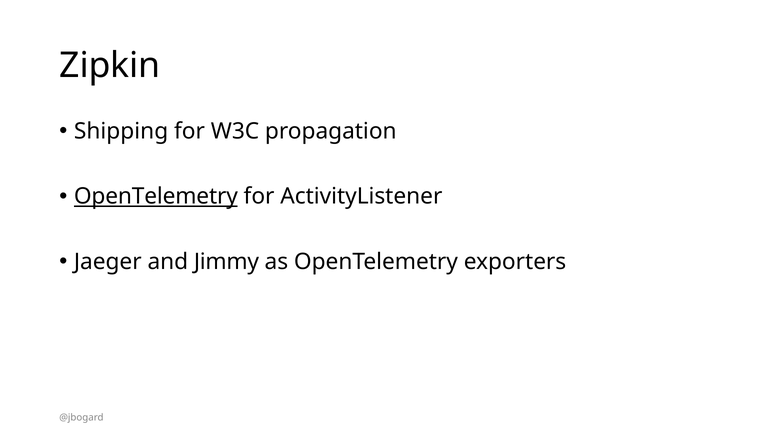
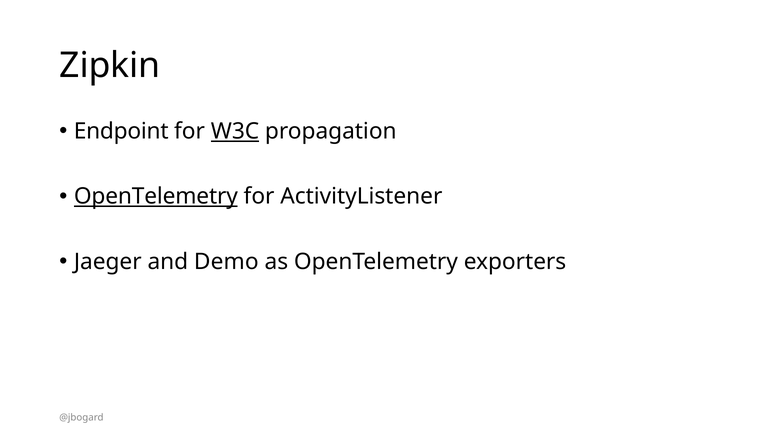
Shipping: Shipping -> Endpoint
W3C underline: none -> present
Jimmy: Jimmy -> Demo
